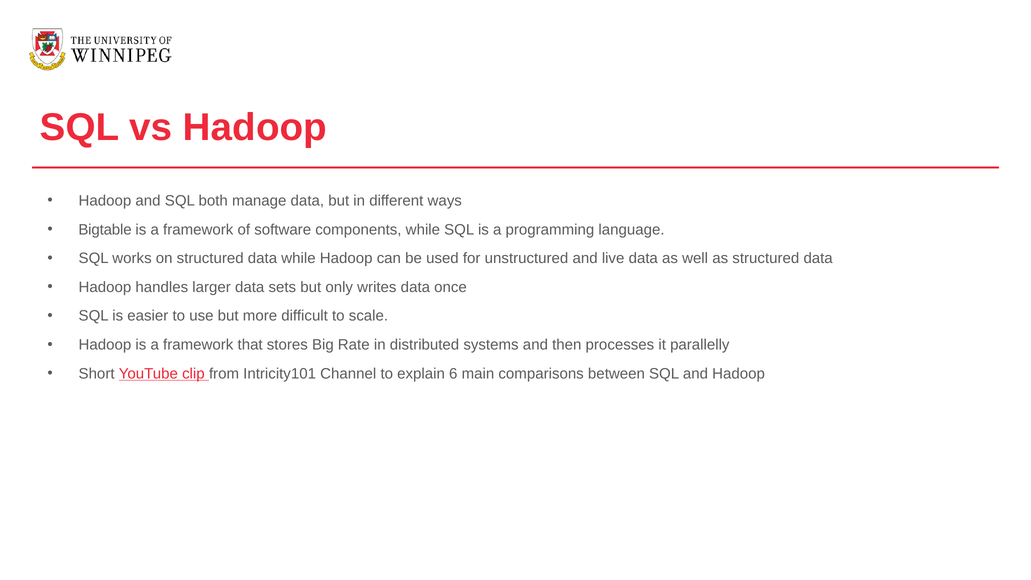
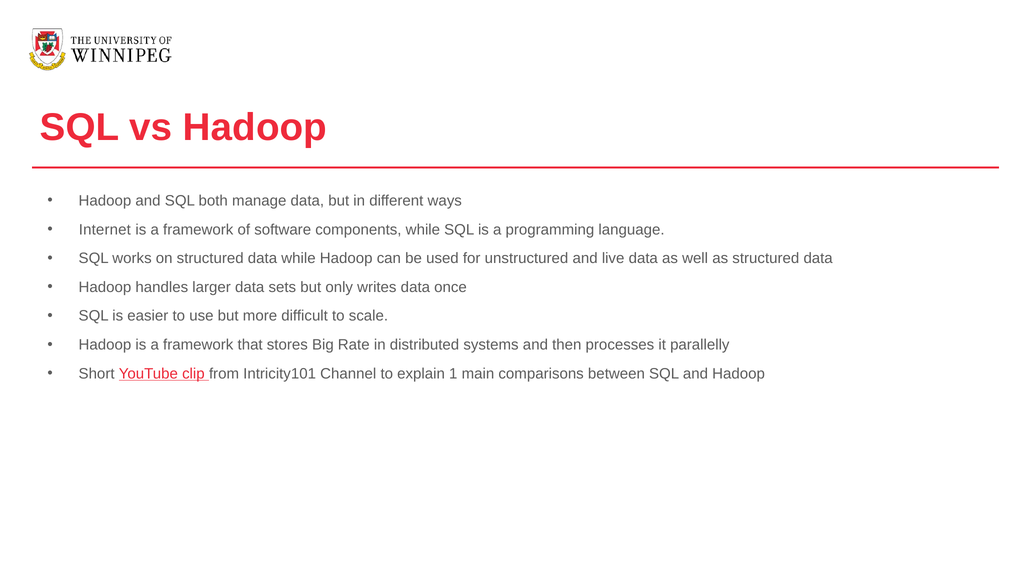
Bigtable: Bigtable -> Internet
6: 6 -> 1
